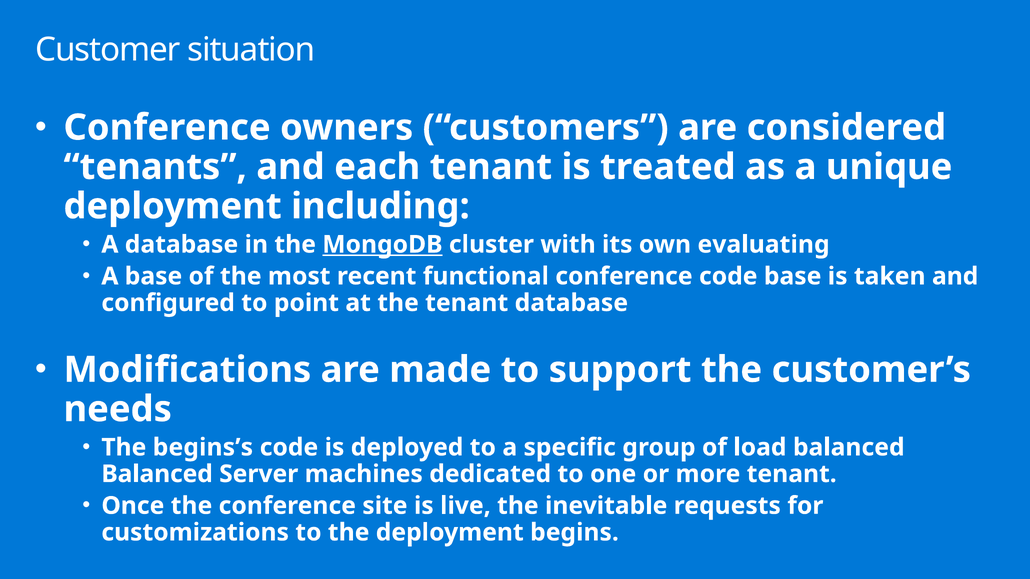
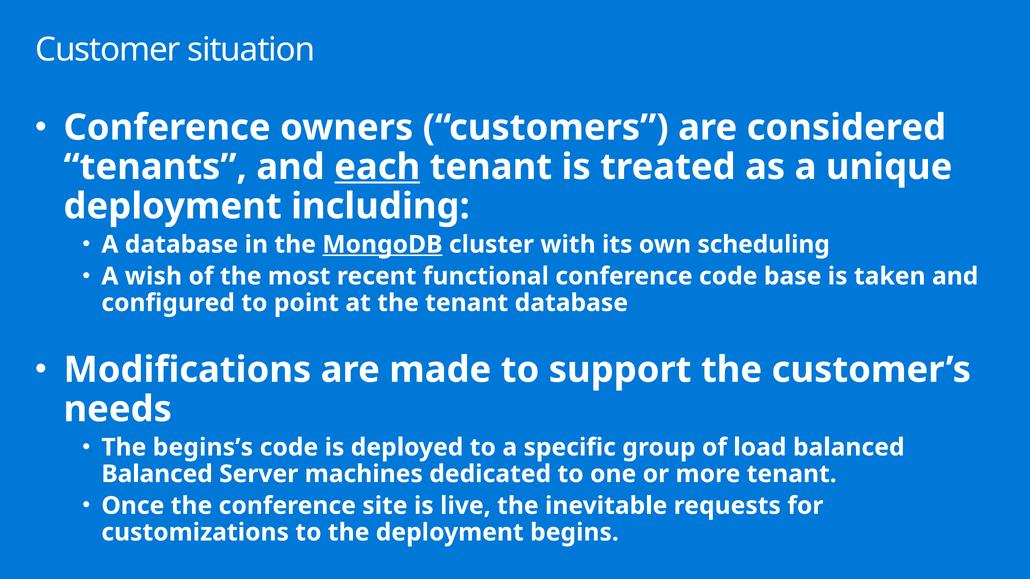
each underline: none -> present
evaluating: evaluating -> scheduling
A base: base -> wish
